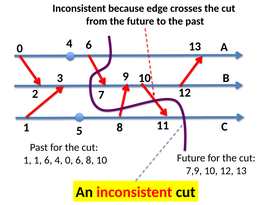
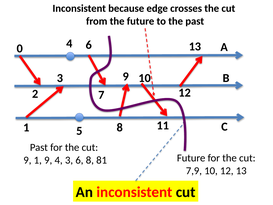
1 at (27, 160): 1 -> 9
1 6: 6 -> 9
4 0: 0 -> 3
8 10: 10 -> 81
